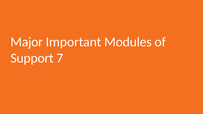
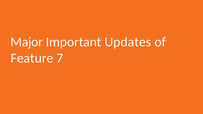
Modules: Modules -> Updates
Support: Support -> Feature
